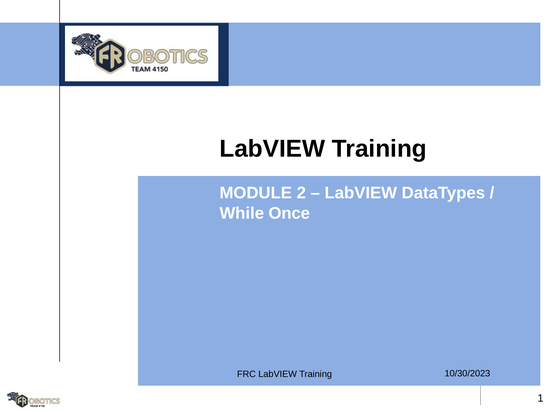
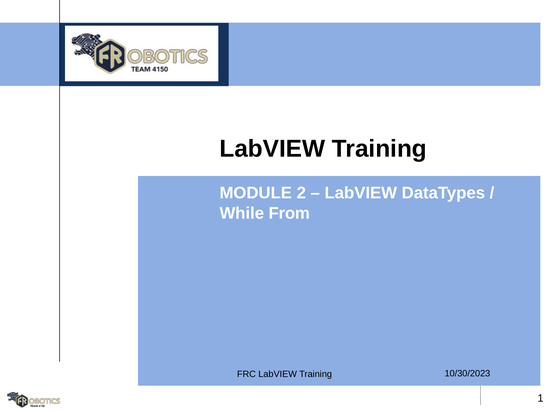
Once: Once -> From
